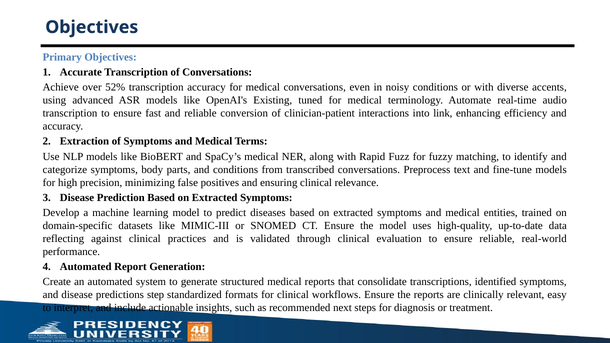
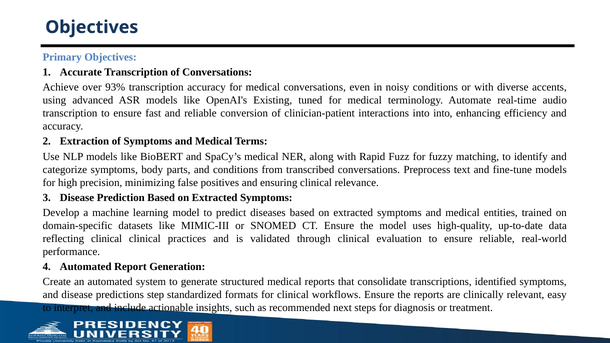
52%: 52% -> 93%
into link: link -> into
reflecting against: against -> clinical
